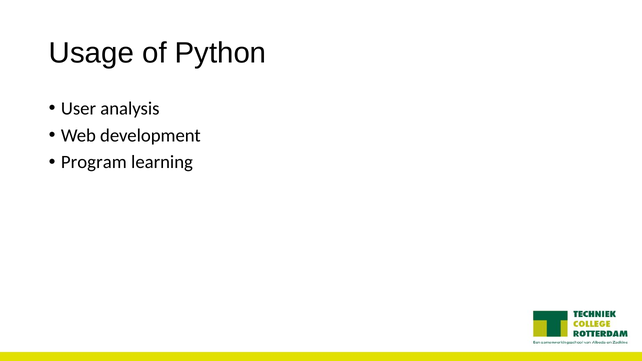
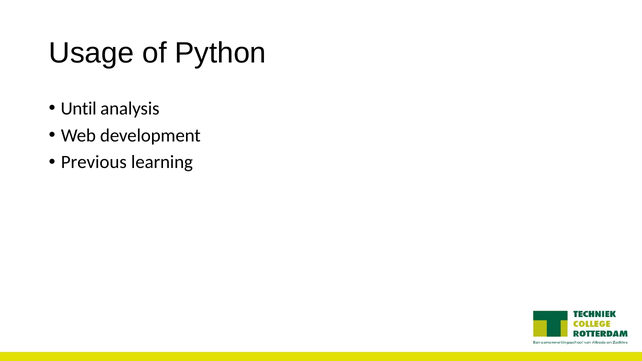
User: User -> Until
Program: Program -> Previous
